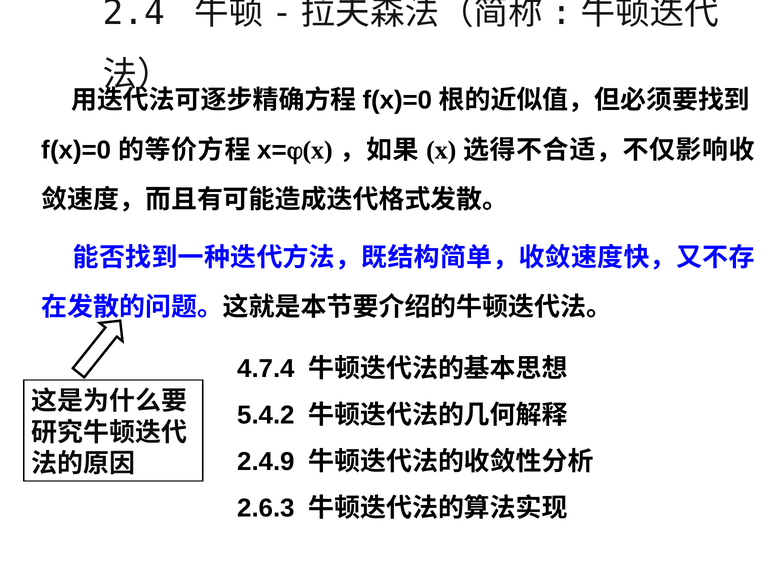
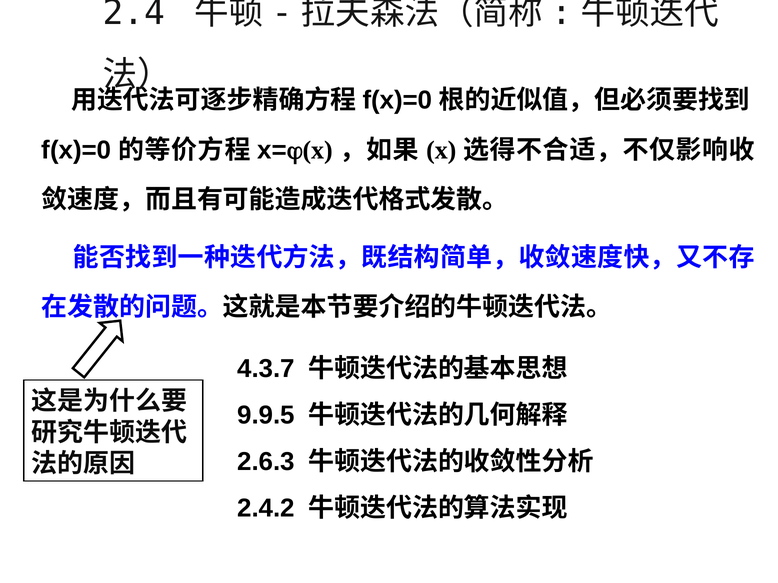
4.7.4: 4.7.4 -> 4.3.7
5.4.2: 5.4.2 -> 9.9.5
2.4.9: 2.4.9 -> 2.6.3
2.6.3: 2.6.3 -> 2.4.2
